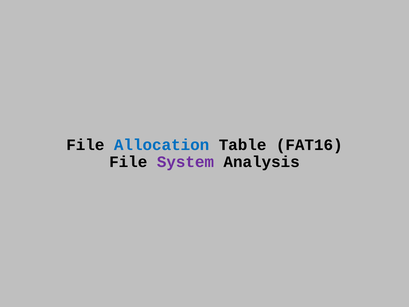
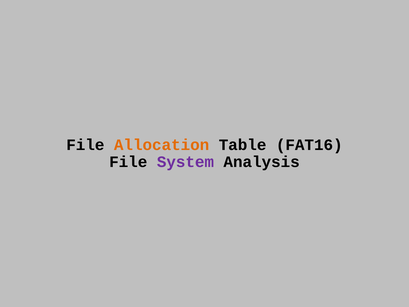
Allocation colour: blue -> orange
